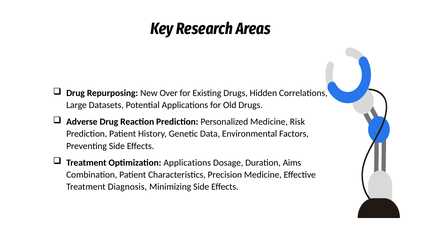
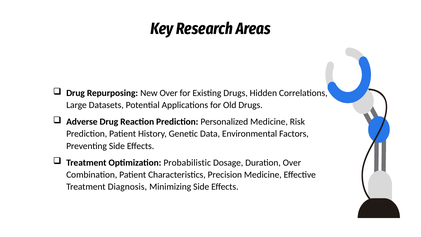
Optimization Applications: Applications -> Probabilistic
Duration Aims: Aims -> Over
